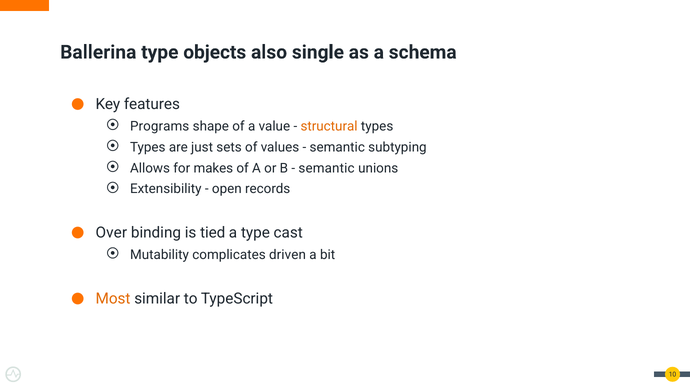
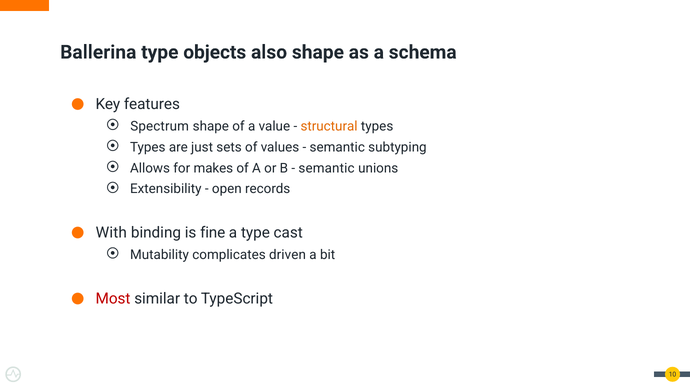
also single: single -> shape
Programs: Programs -> Spectrum
Over: Over -> With
tied: tied -> fine
Most colour: orange -> red
